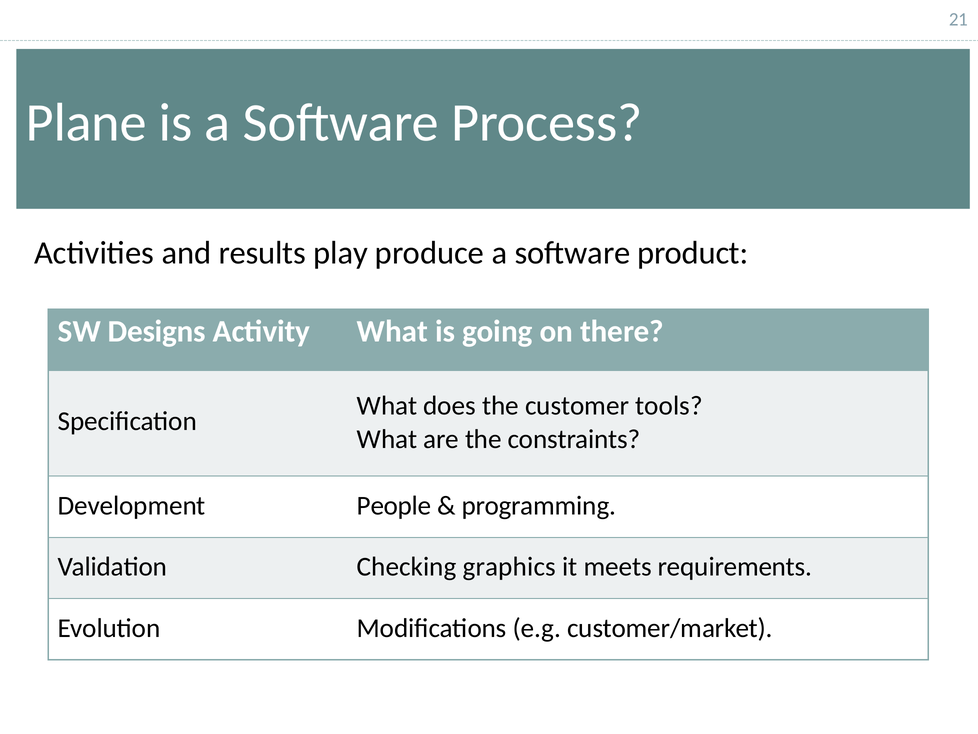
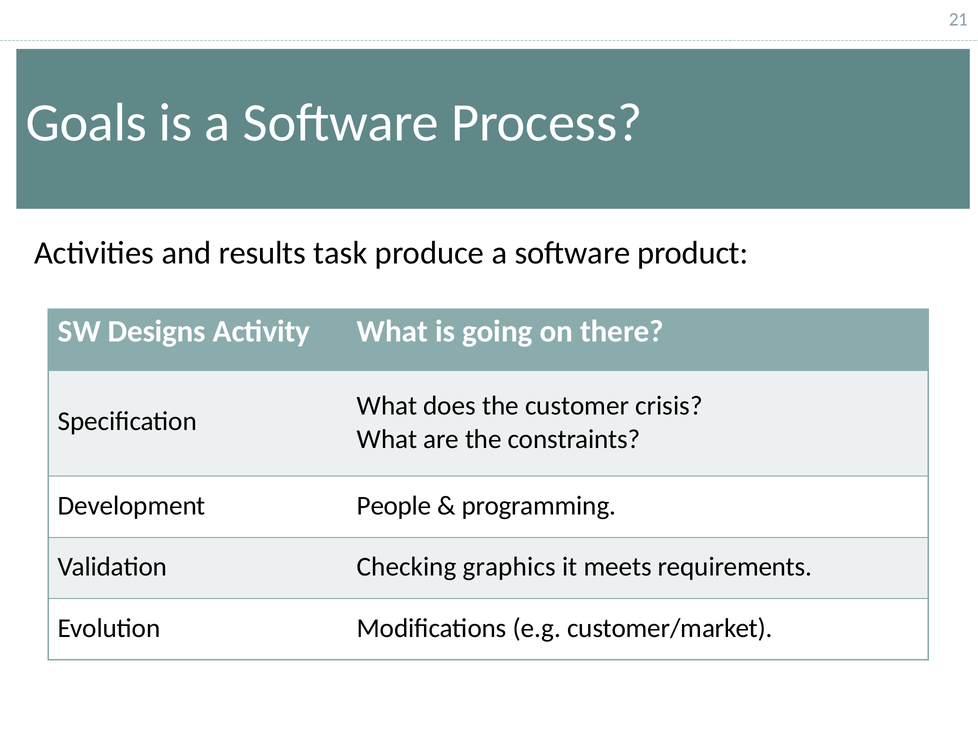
Plane: Plane -> Goals
play: play -> task
tools: tools -> crisis
